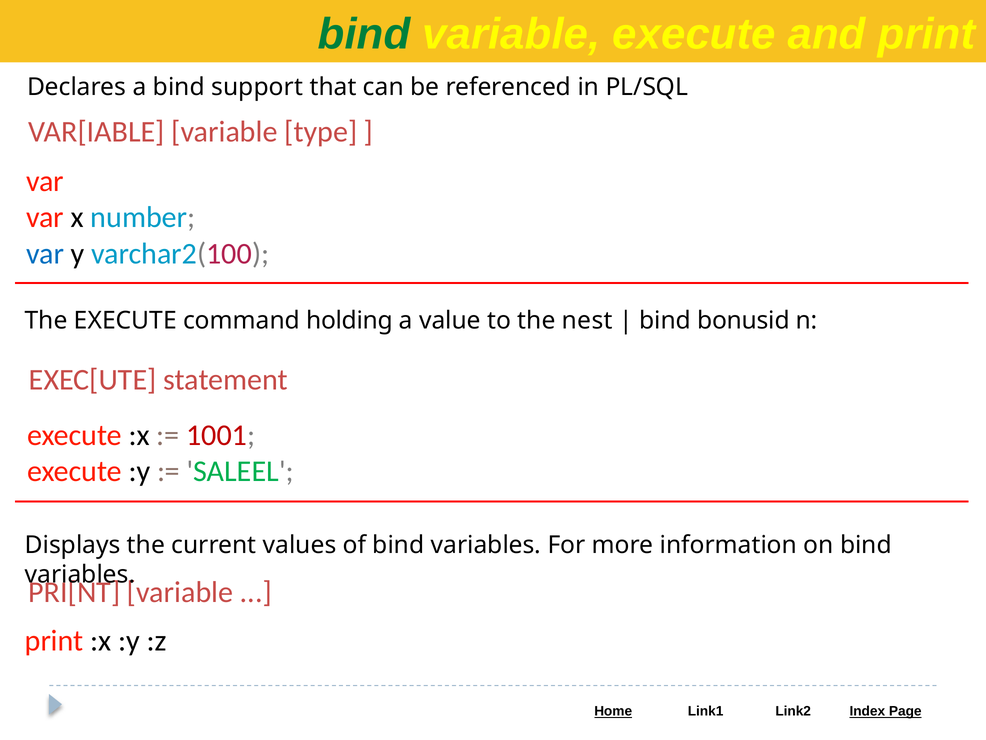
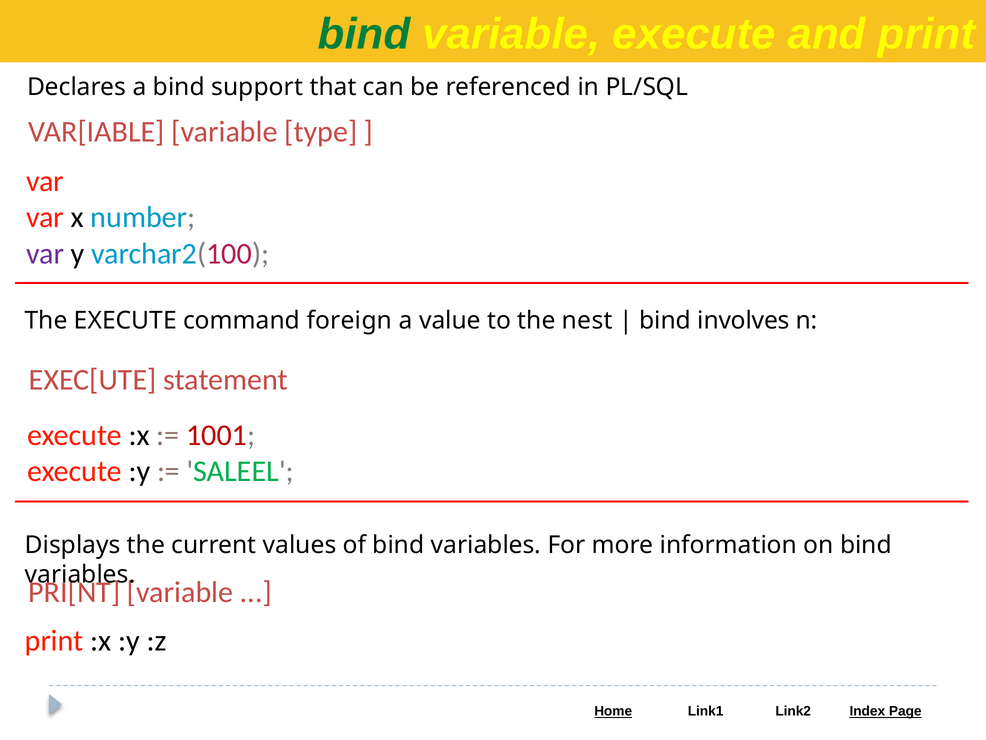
var at (45, 253) colour: blue -> purple
holding: holding -> foreign
bonusid: bonusid -> involves
